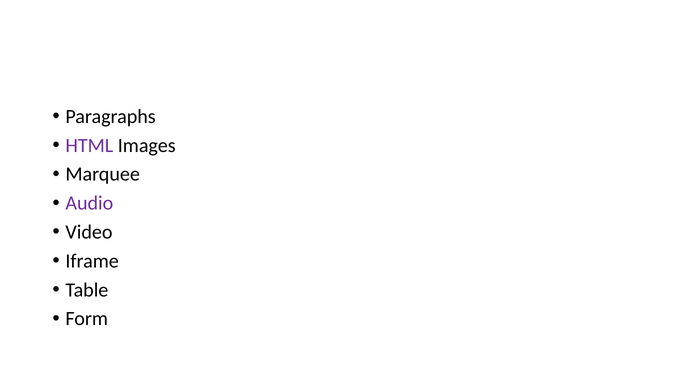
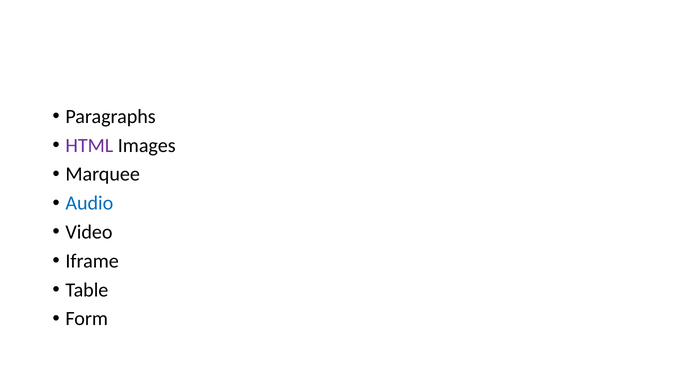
Audio colour: purple -> blue
